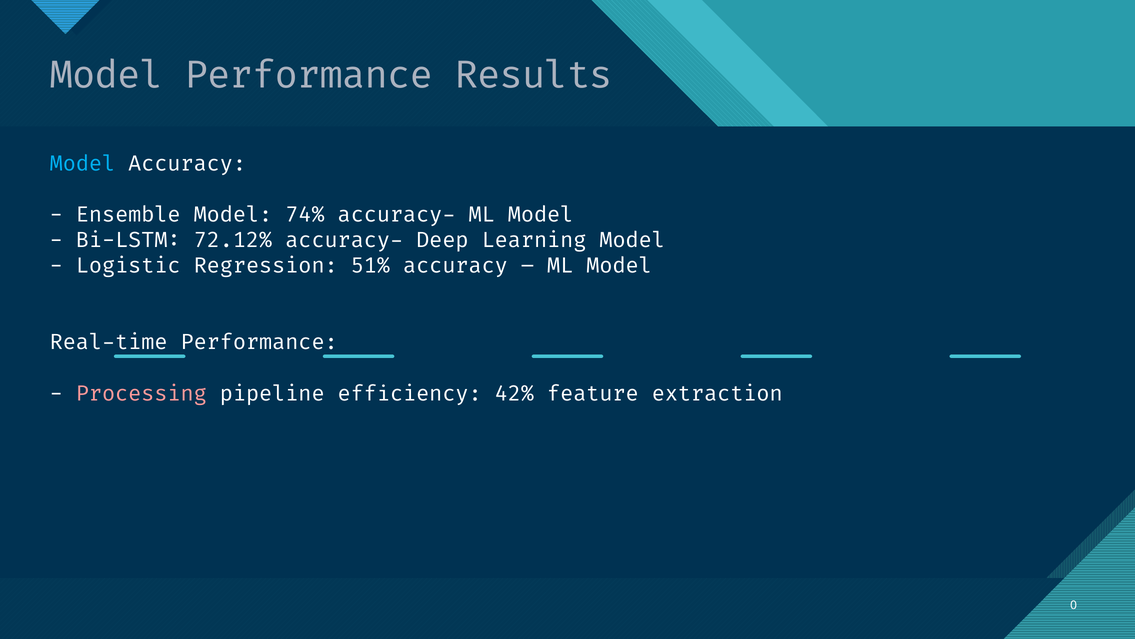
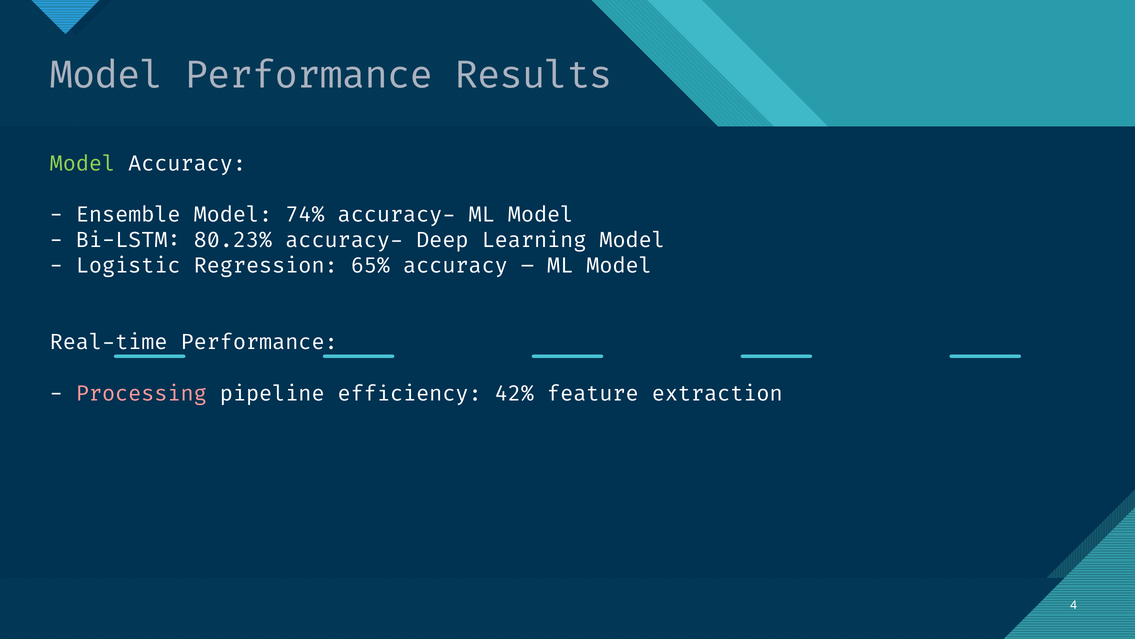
Model at (82, 163) colour: light blue -> light green
72.12%: 72.12% -> 80.23%
51%: 51% -> 65%
0: 0 -> 4
